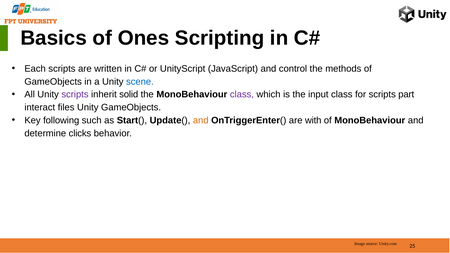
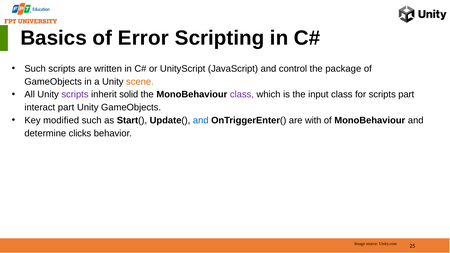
Ones: Ones -> Error
Each at (35, 69): Each -> Such
methods: methods -> package
scene colour: blue -> orange
interact files: files -> part
following: following -> modified
and at (201, 120) colour: orange -> blue
